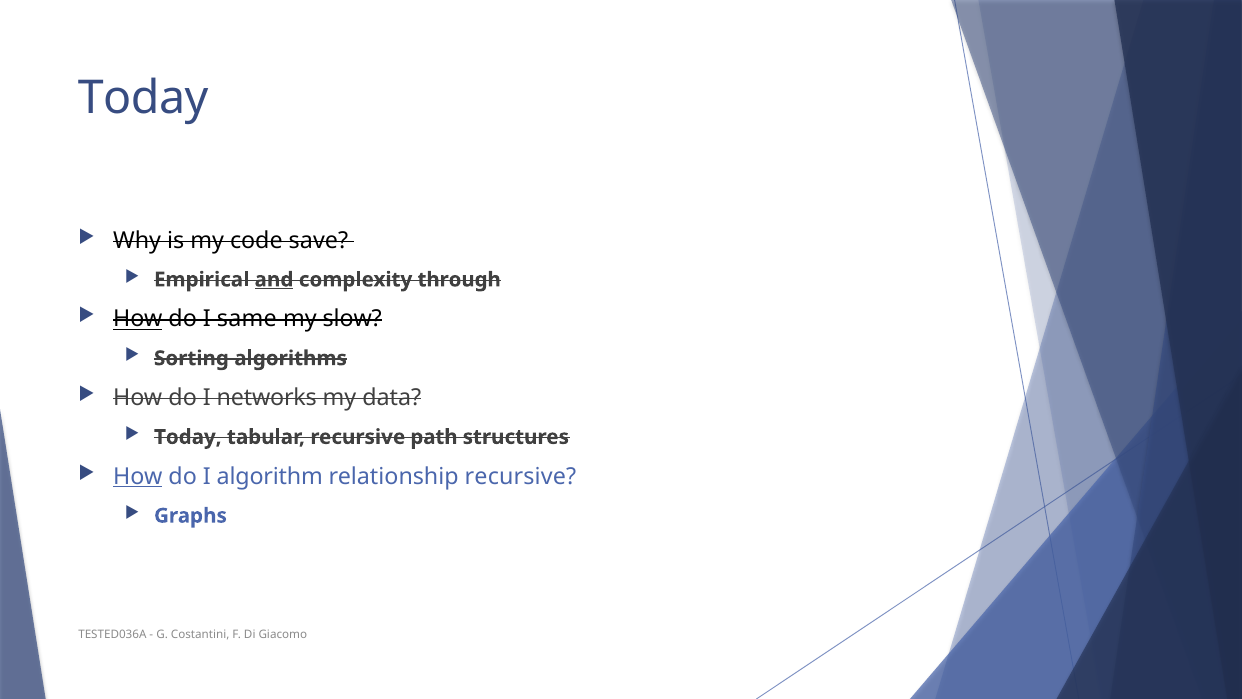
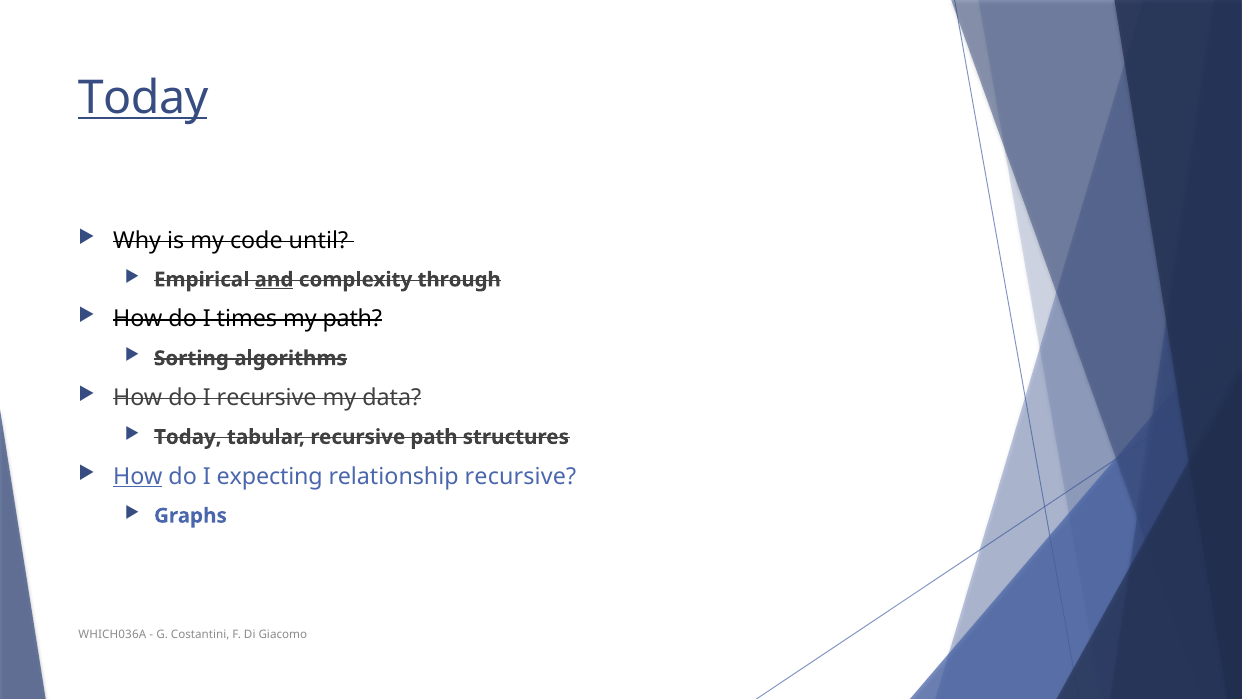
Today at (143, 98) underline: none -> present
save: save -> until
How at (138, 319) underline: present -> none
same: same -> times
my slow: slow -> path
I networks: networks -> recursive
algorithm: algorithm -> expecting
TESTED036A: TESTED036A -> WHICH036A
